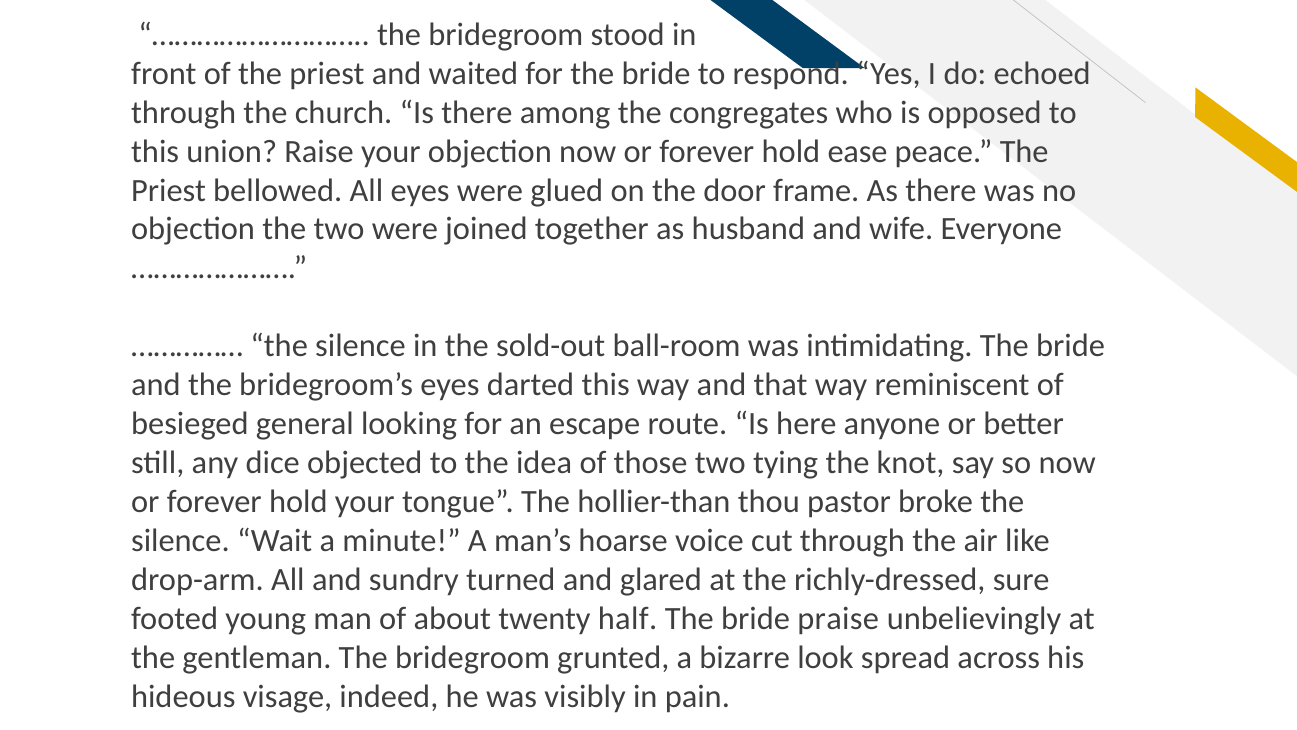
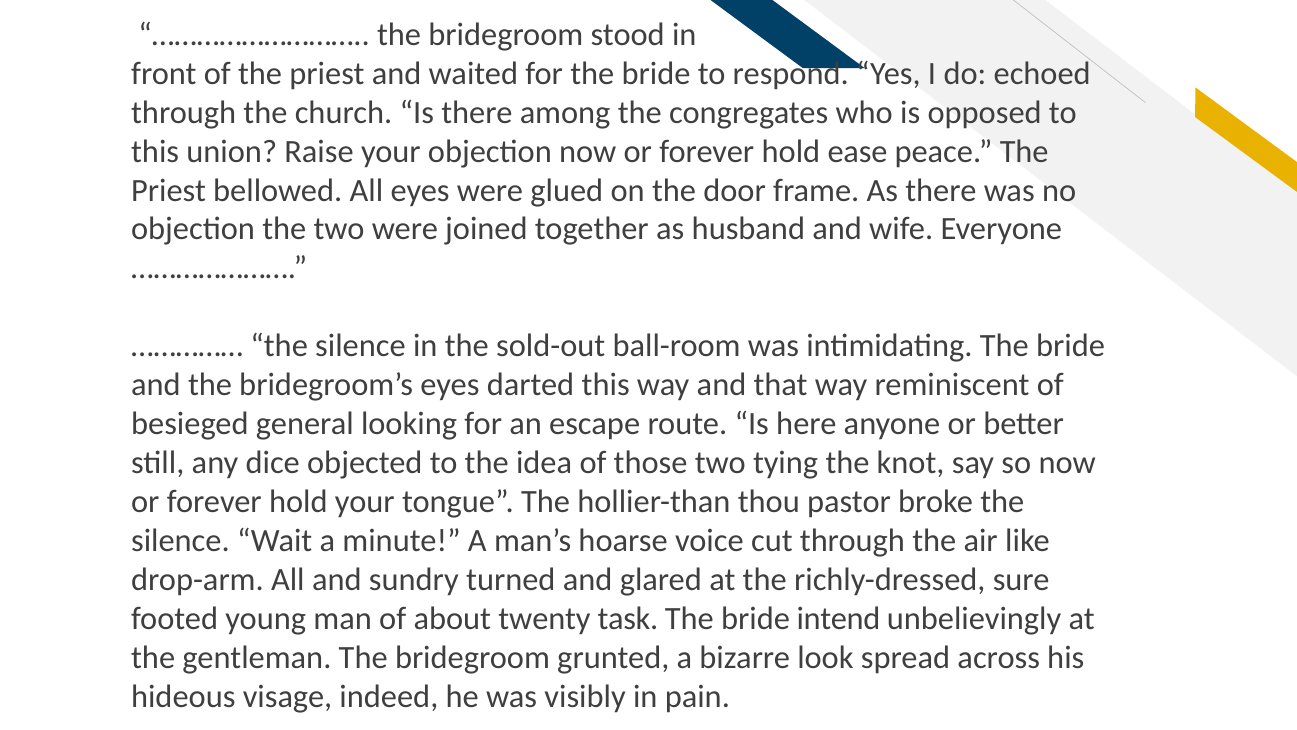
half: half -> task
praise: praise -> intend
